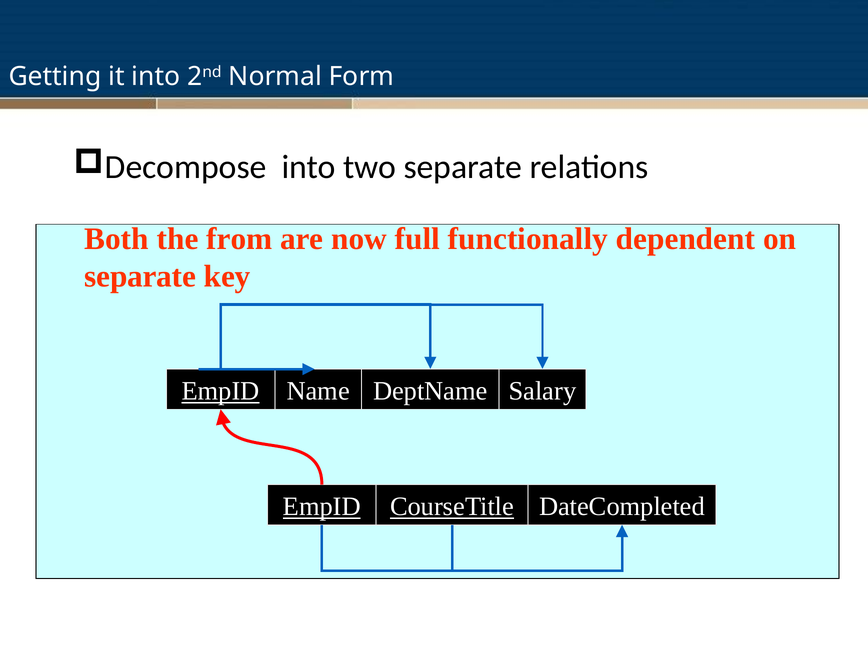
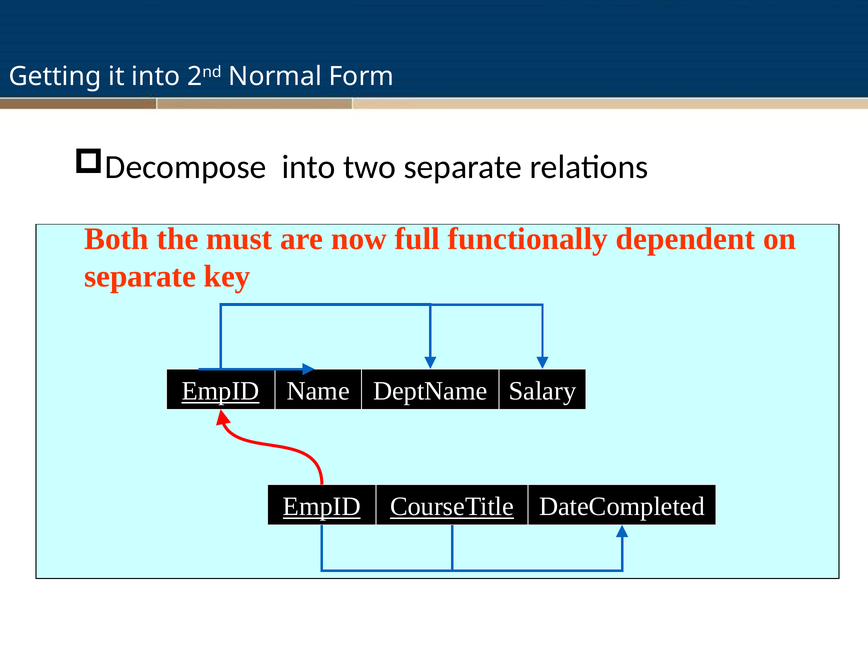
from: from -> must
